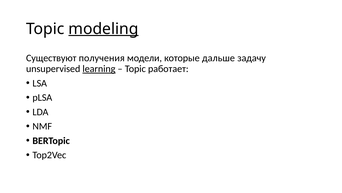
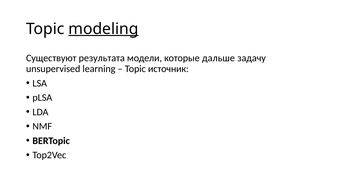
получения: получения -> результата
learning underline: present -> none
работает: работает -> источник
